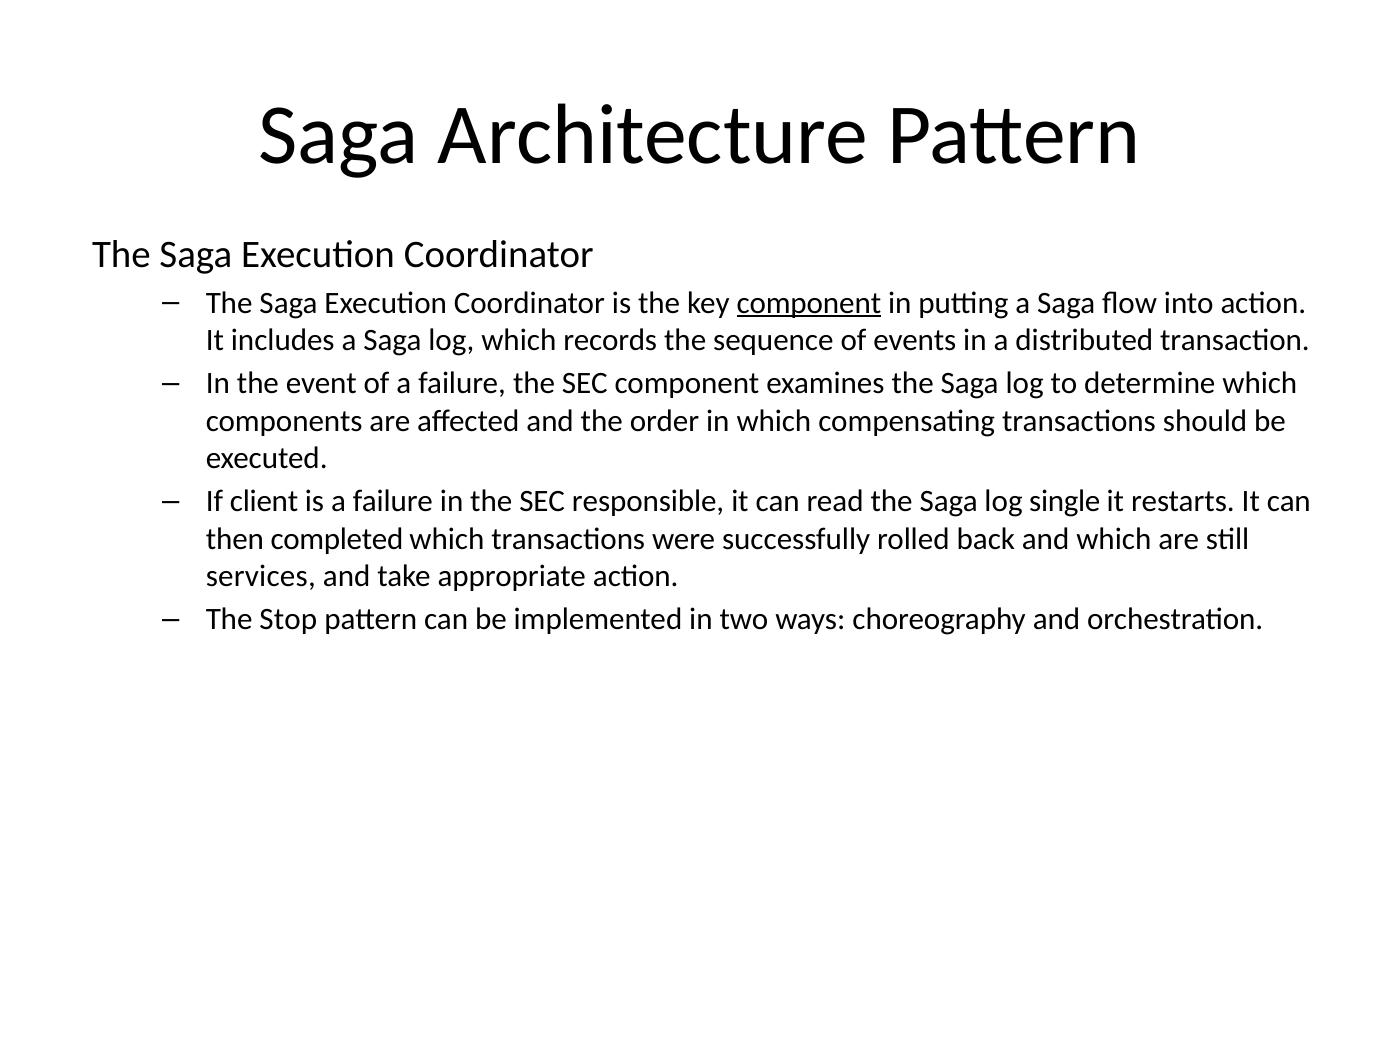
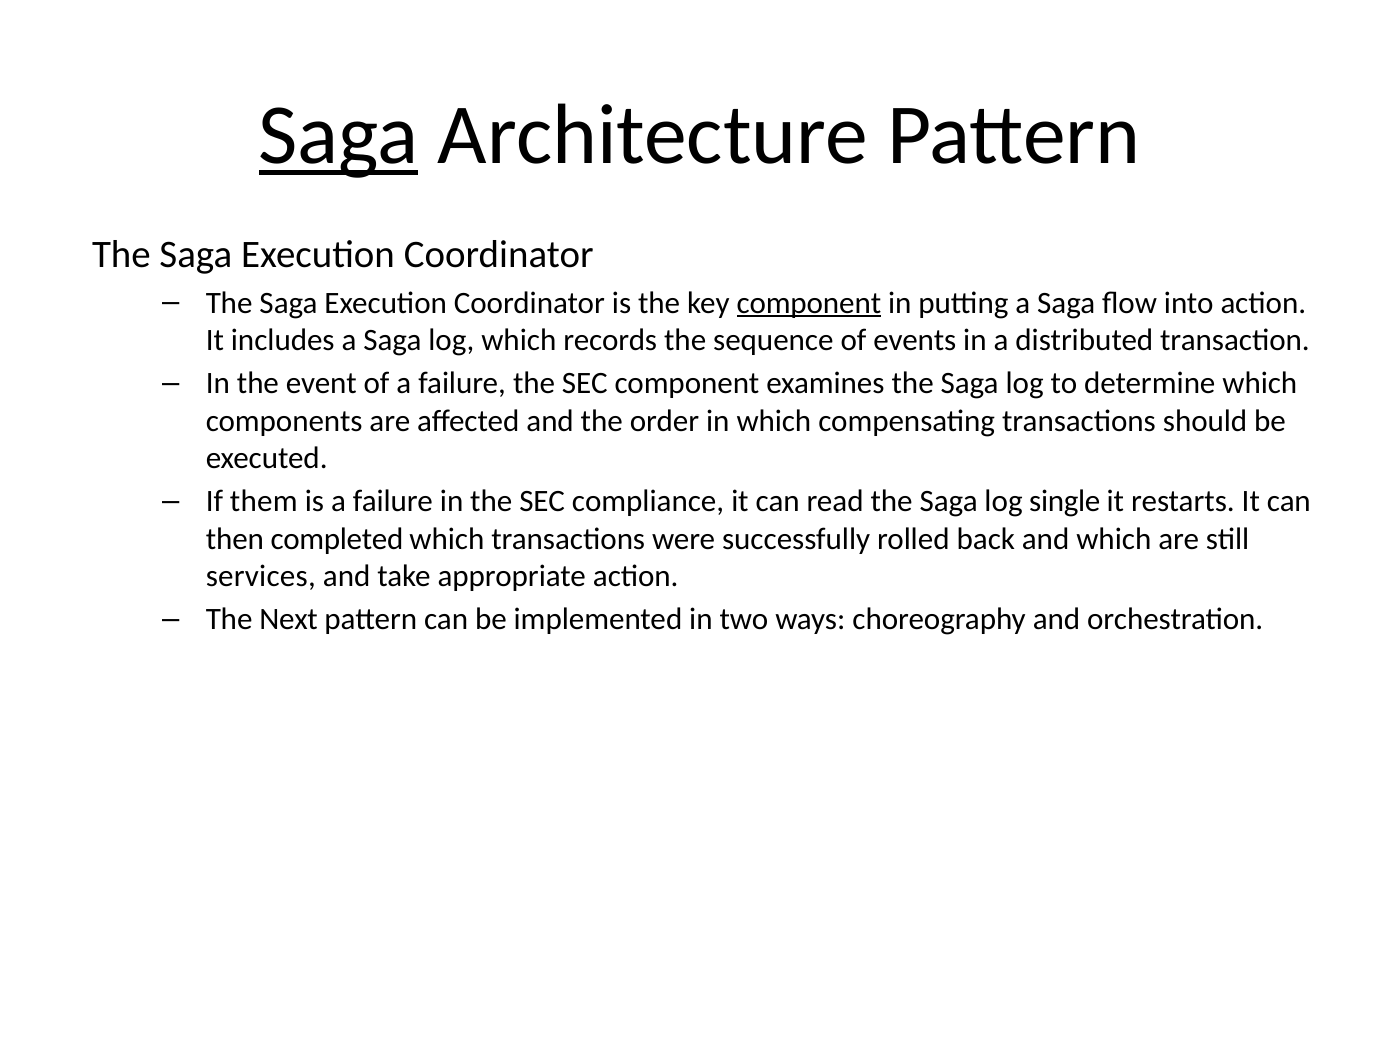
Saga at (339, 136) underline: none -> present
client: client -> them
responsible: responsible -> compliance
Stop: Stop -> Next
